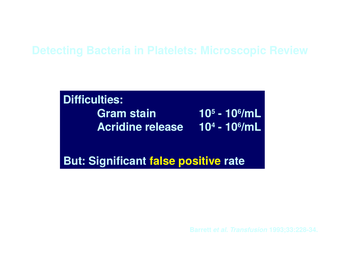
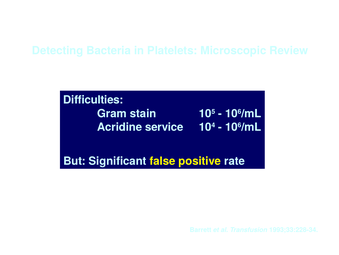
release: release -> service
